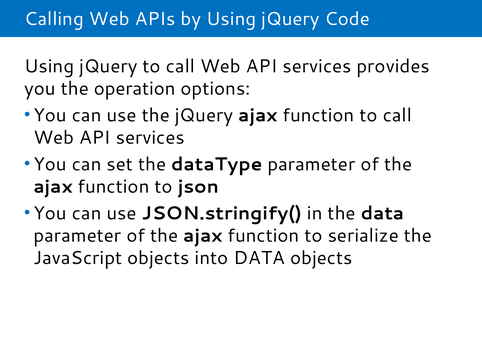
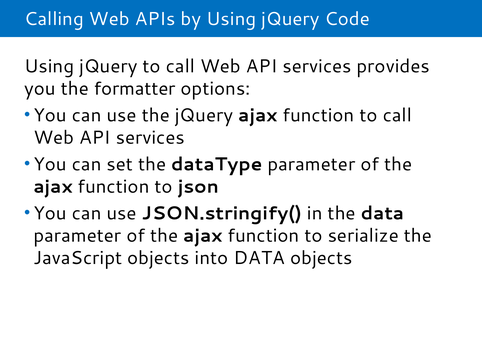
operation: operation -> formatter
